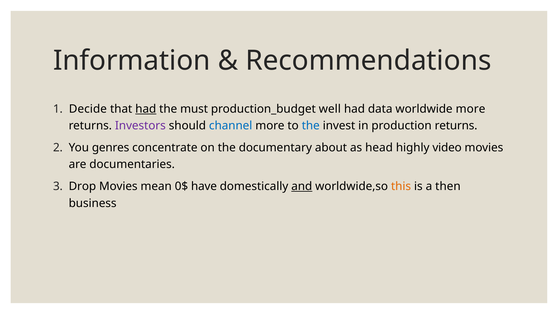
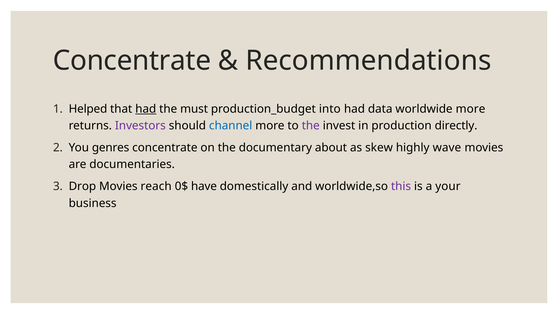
Information at (132, 61): Information -> Concentrate
Decide: Decide -> Helped
well: well -> into
the at (311, 126) colour: blue -> purple
production returns: returns -> directly
head: head -> skew
video: video -> wave
mean: mean -> reach
and underline: present -> none
this colour: orange -> purple
then: then -> your
